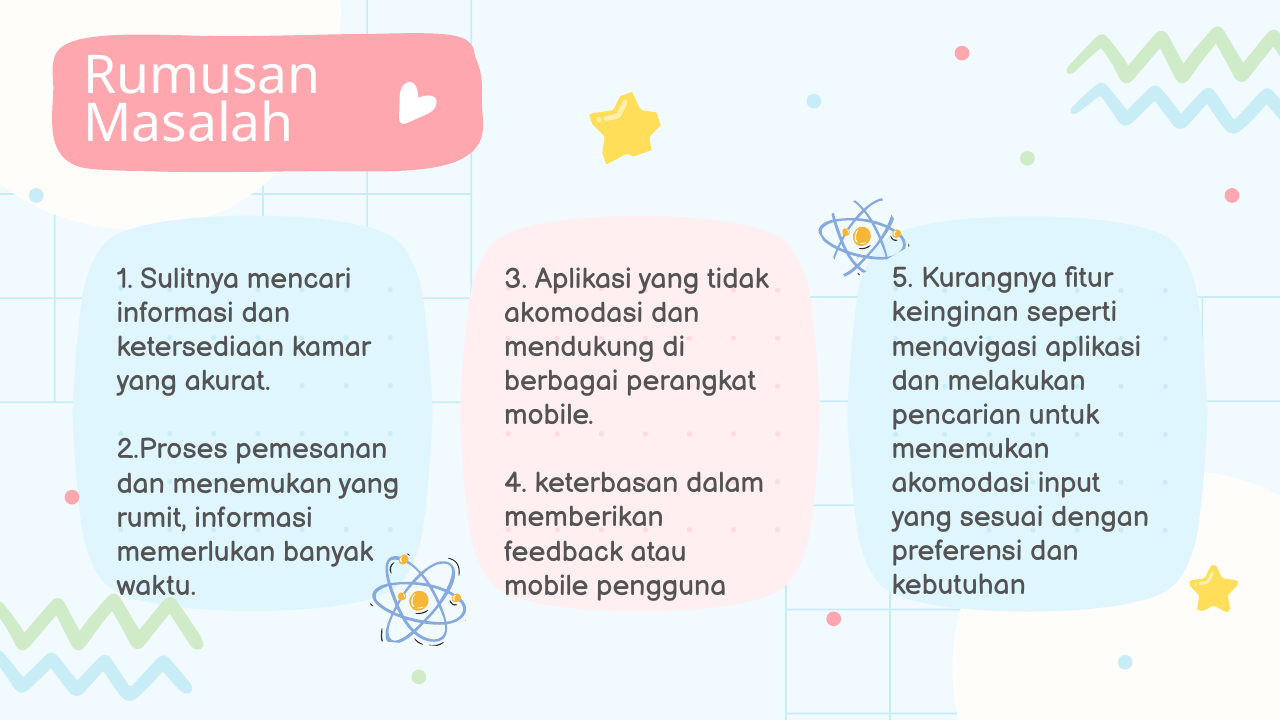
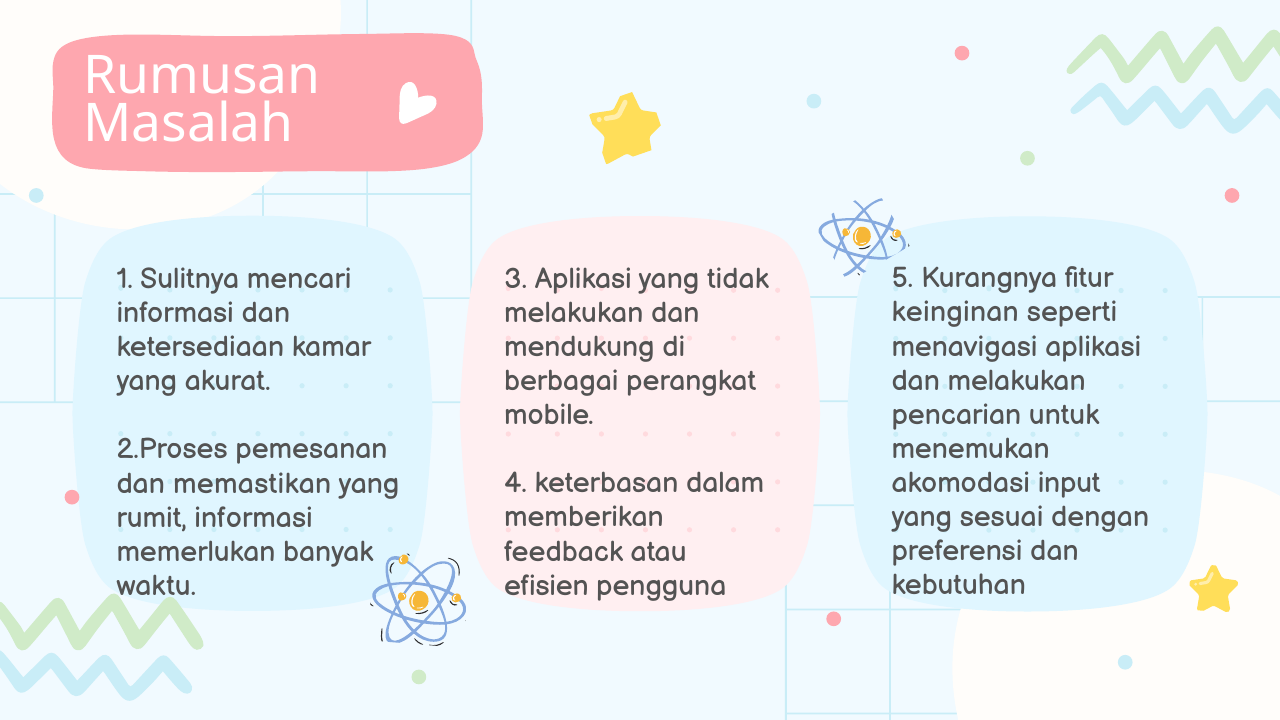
akomodasi at (574, 313): akomodasi -> melakukan
dan menemukan: menemukan -> memastikan
mobile at (546, 586): mobile -> efisien
